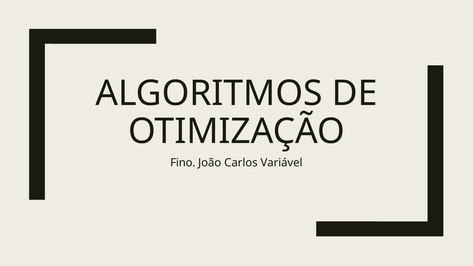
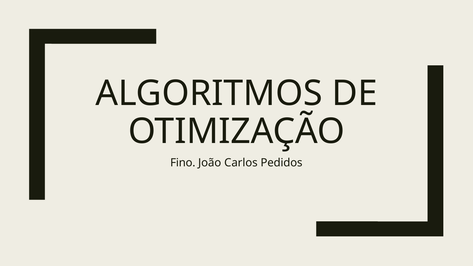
Variável: Variável -> Pedidos
